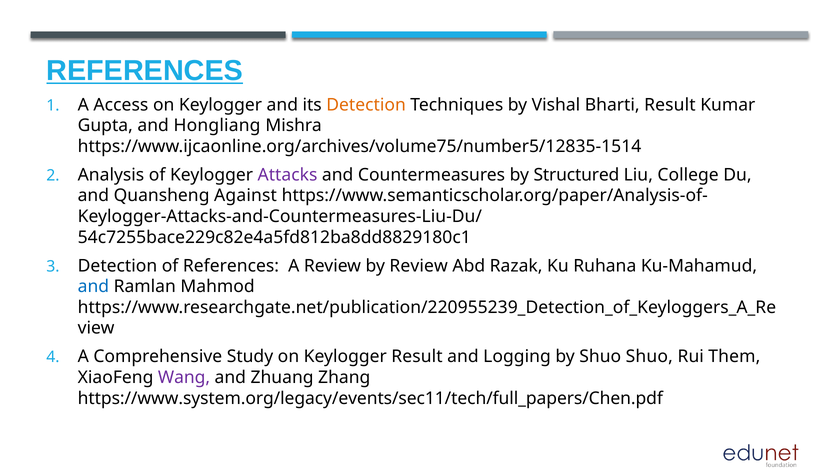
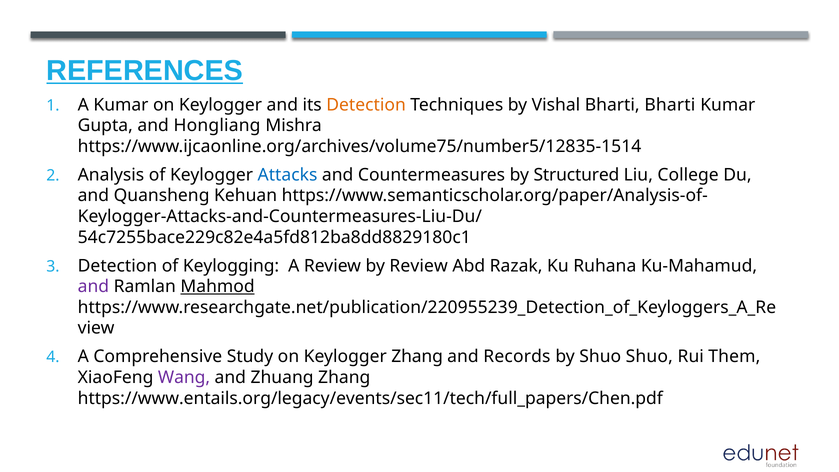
A Access: Access -> Kumar
Bharti Result: Result -> Bharti
Attacks colour: purple -> blue
Against: Against -> Kehuan
of References: References -> Keylogging
and at (93, 287) colour: blue -> purple
Mahmod underline: none -> present
Keylogger Result: Result -> Zhang
Logging: Logging -> Records
https://www.system.org/legacy/events/sec11/tech/full_papers/Chen.pdf: https://www.system.org/legacy/events/sec11/tech/full_papers/Chen.pdf -> https://www.entails.org/legacy/events/sec11/tech/full_papers/Chen.pdf
